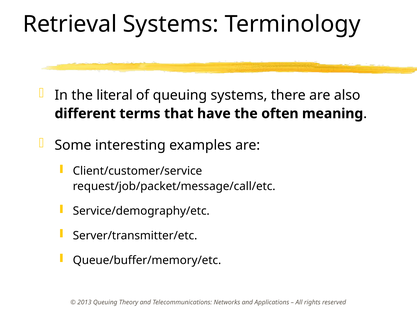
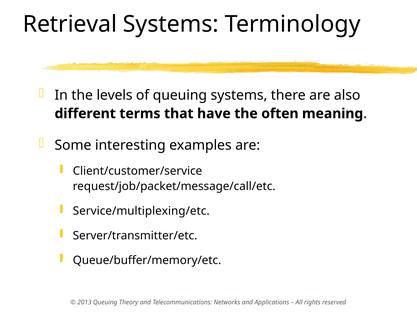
literal: literal -> levels
Service/demography/etc: Service/demography/etc -> Service/multiplexing/etc
